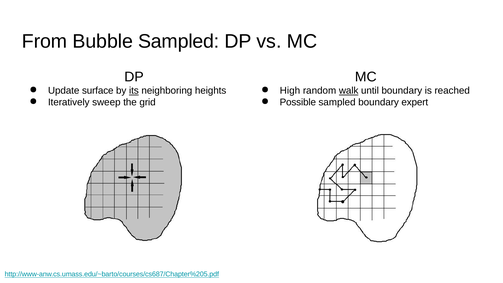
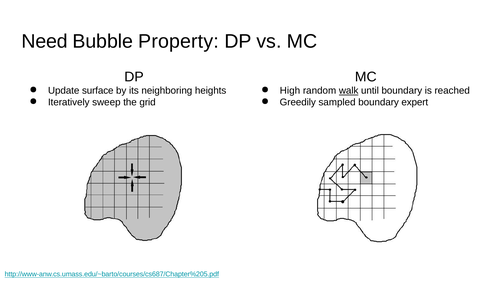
From: From -> Need
Bubble Sampled: Sampled -> Property
its underline: present -> none
Possible: Possible -> Greedily
